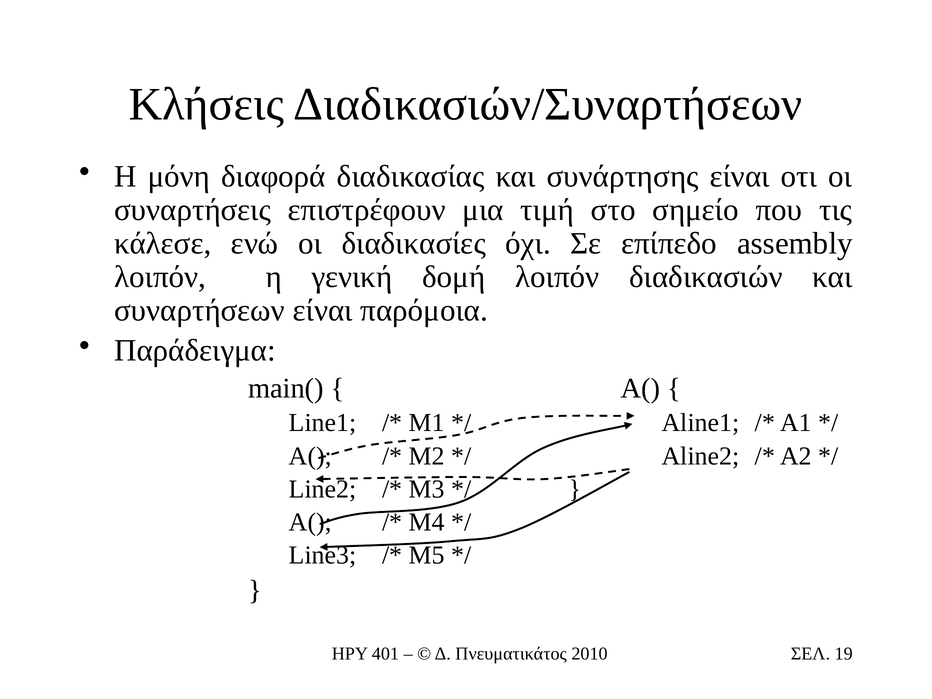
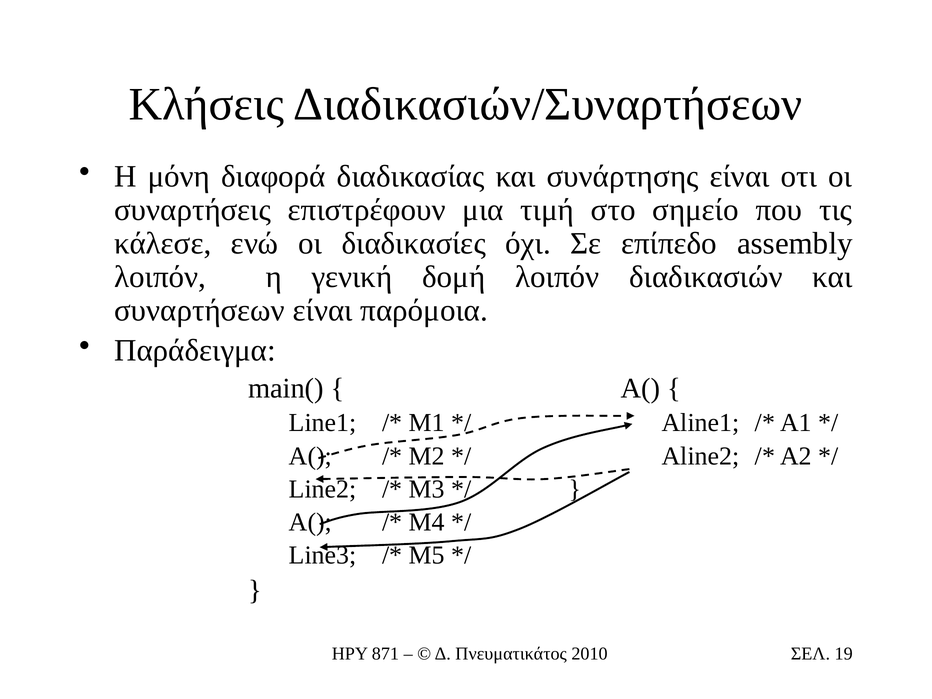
401: 401 -> 871
